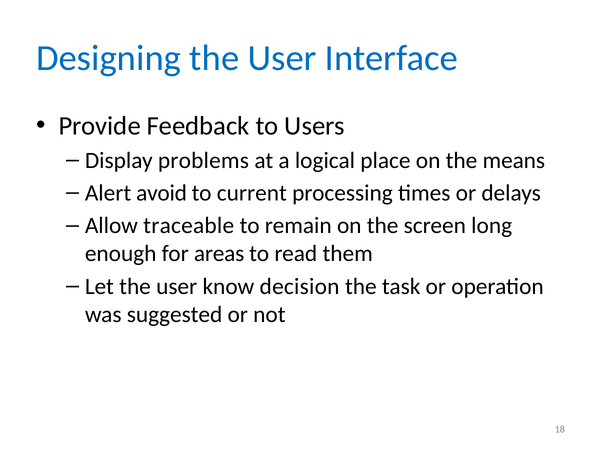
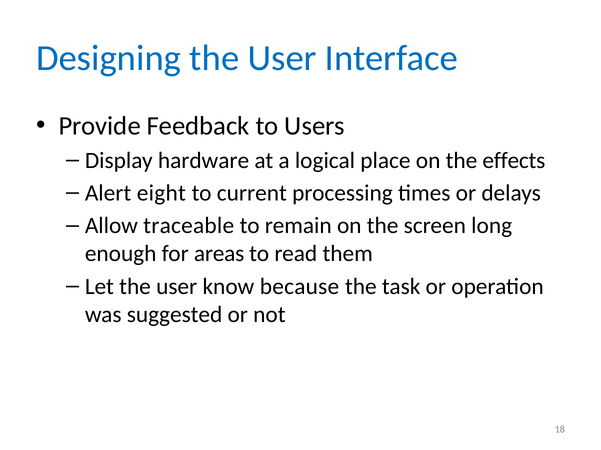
problems: problems -> hardware
means: means -> effects
avoid: avoid -> eight
decision: decision -> because
